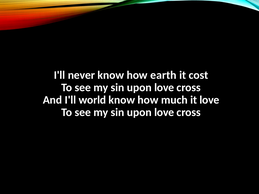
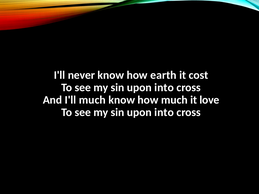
love at (164, 88): love -> into
I'll world: world -> much
love at (164, 112): love -> into
